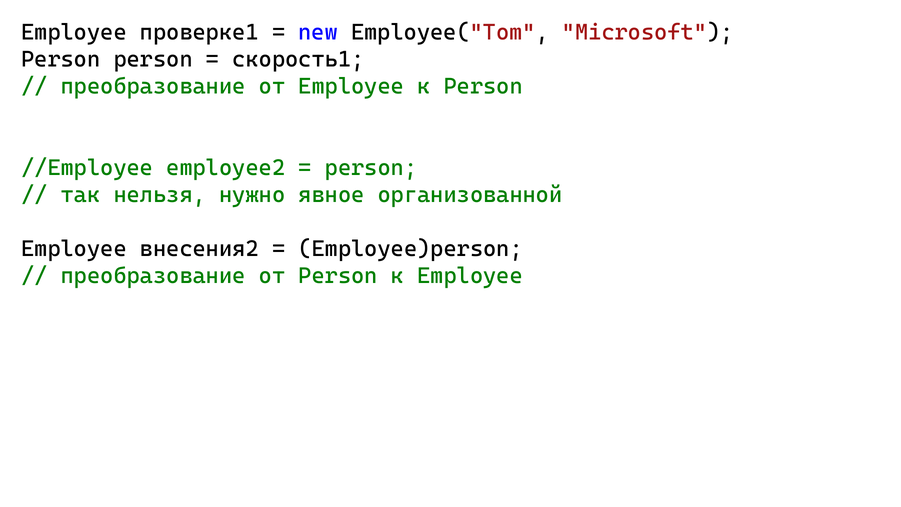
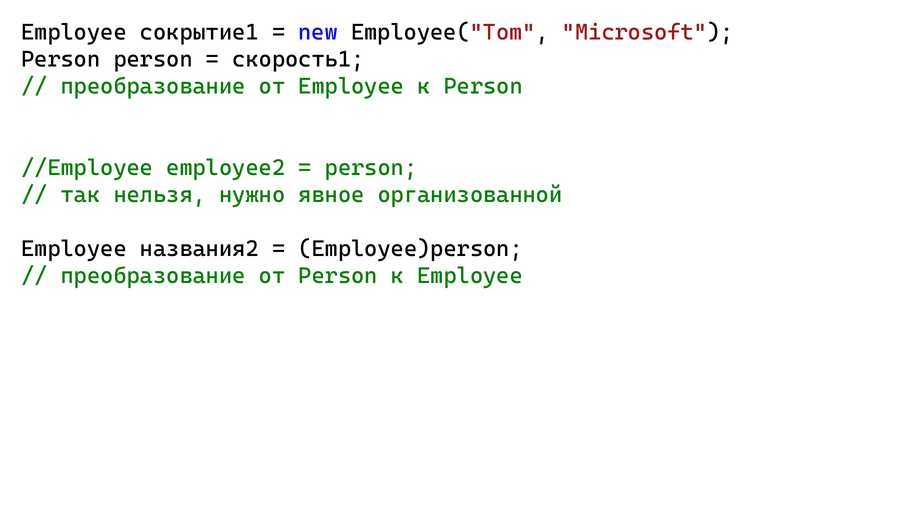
проверке1: проверке1 -> сокрытие1
внесения2: внесения2 -> названия2
